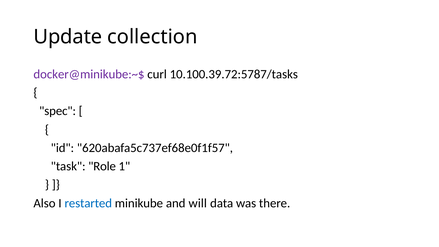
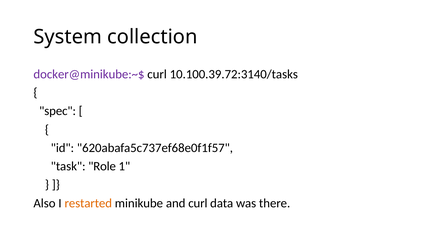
Update: Update -> System
10.100.39.72:5787/tasks: 10.100.39.72:5787/tasks -> 10.100.39.72:3140/tasks
restarted colour: blue -> orange
and will: will -> curl
